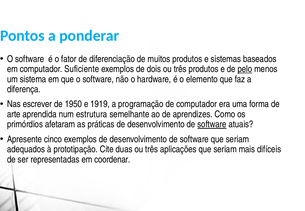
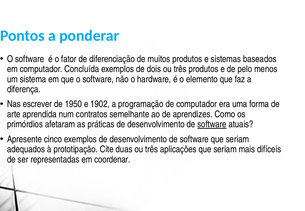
Suficiente: Suficiente -> Concluída
pelo underline: present -> none
1919: 1919 -> 1902
estrutura: estrutura -> contratos
